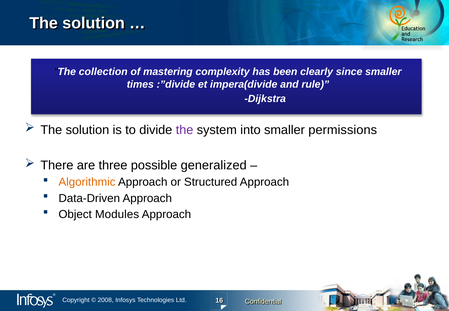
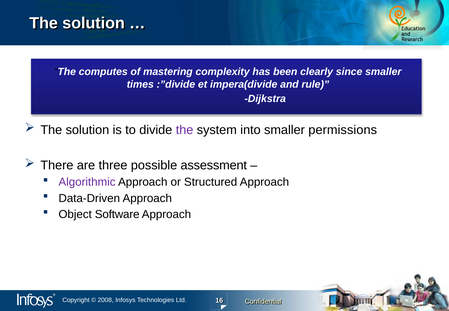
collection: collection -> computes
generalized: generalized -> assessment
Algorithmic colour: orange -> purple
Modules: Modules -> Software
